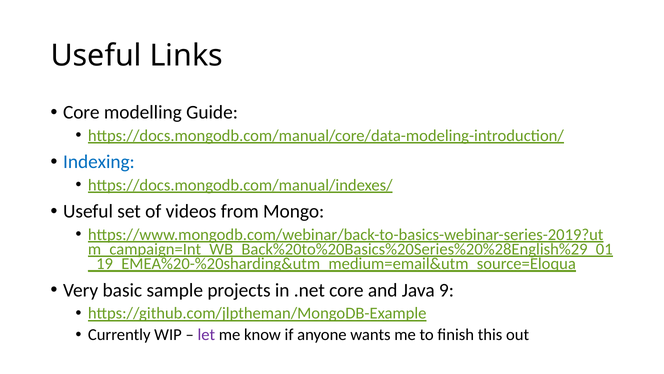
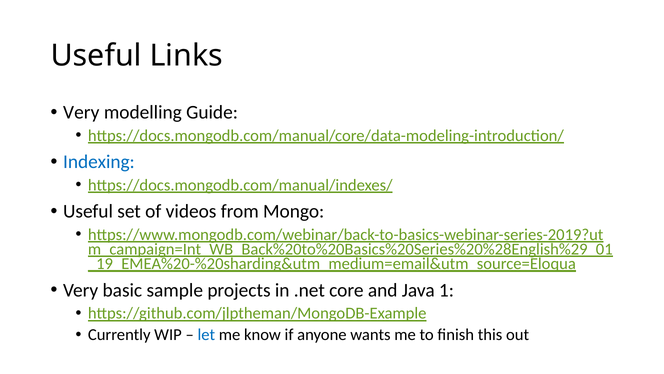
Core at (81, 112): Core -> Very
9: 9 -> 1
let colour: purple -> blue
